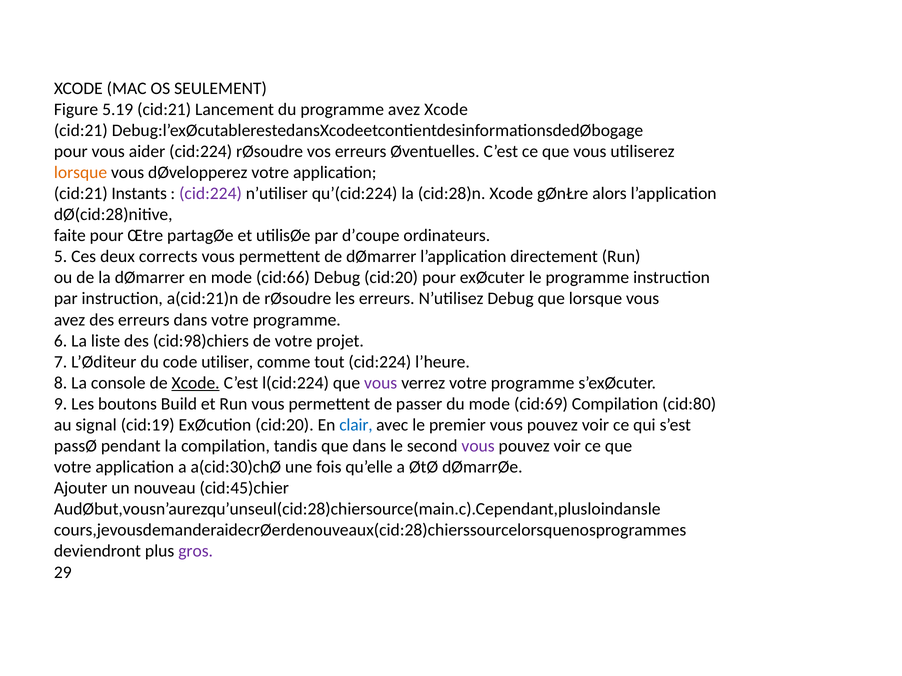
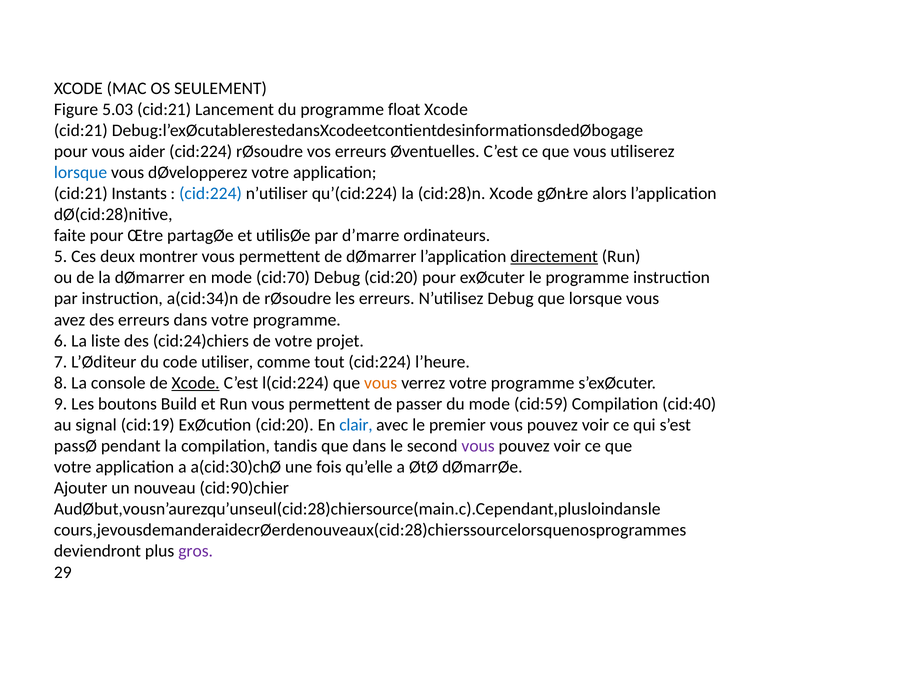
5.19: 5.19 -> 5.03
programme avez: avez -> float
lorsque at (81, 173) colour: orange -> blue
cid:224 at (210, 194) colour: purple -> blue
d’coupe: d’coupe -> d’marre
corrects: corrects -> montrer
directement underline: none -> present
cid:66: cid:66 -> cid:70
a(cid:21)n: a(cid:21)n -> a(cid:34)n
cid:98)chiers: cid:98)chiers -> cid:24)chiers
vous at (381, 383) colour: purple -> orange
cid:69: cid:69 -> cid:59
cid:80: cid:80 -> cid:40
cid:45)chier: cid:45)chier -> cid:90)chier
